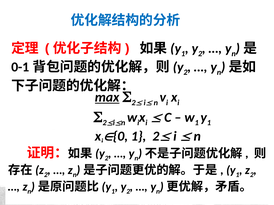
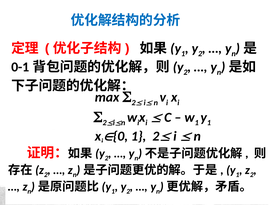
max underline: present -> none
